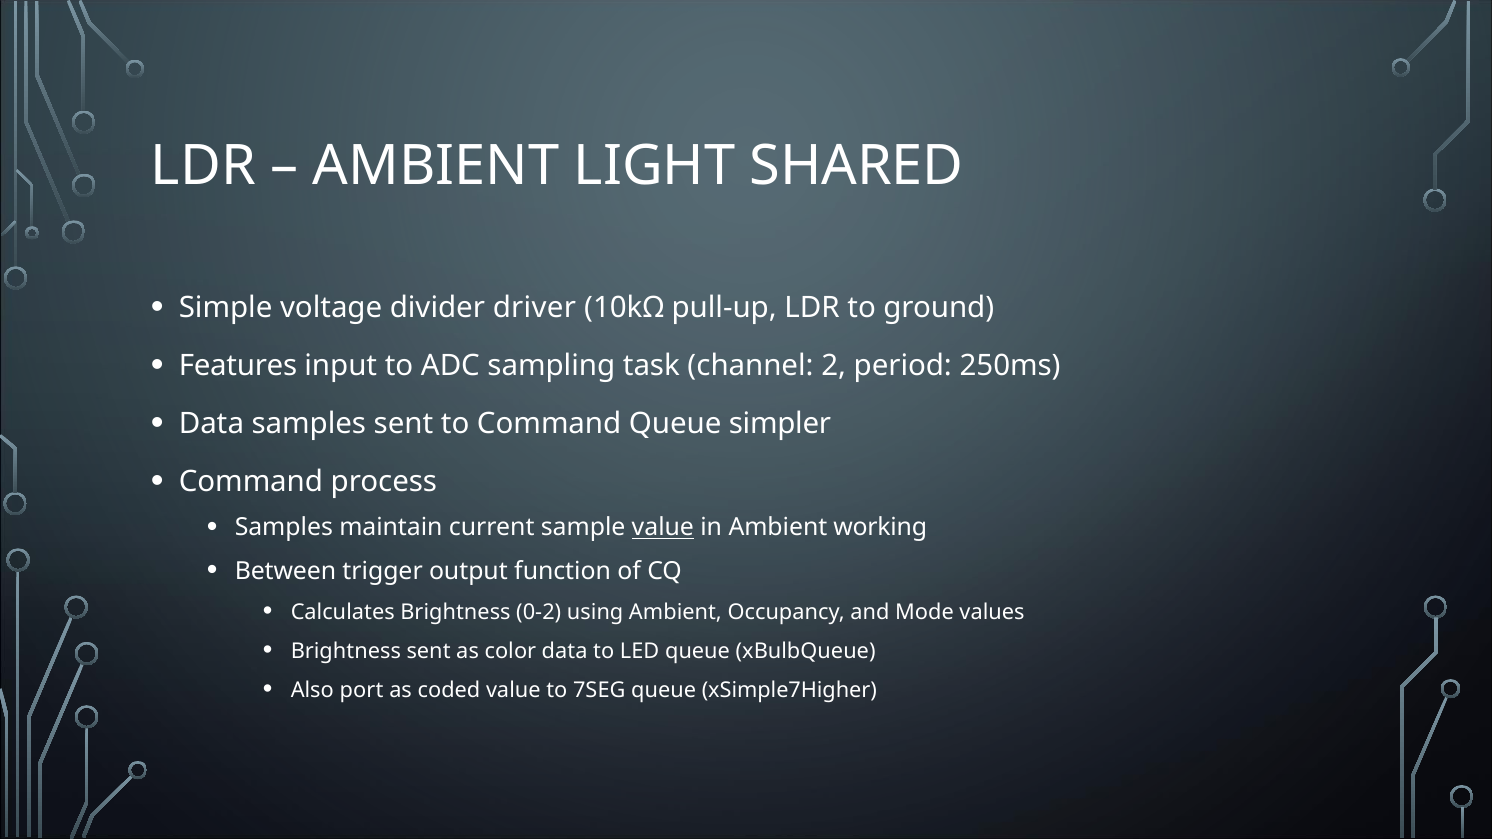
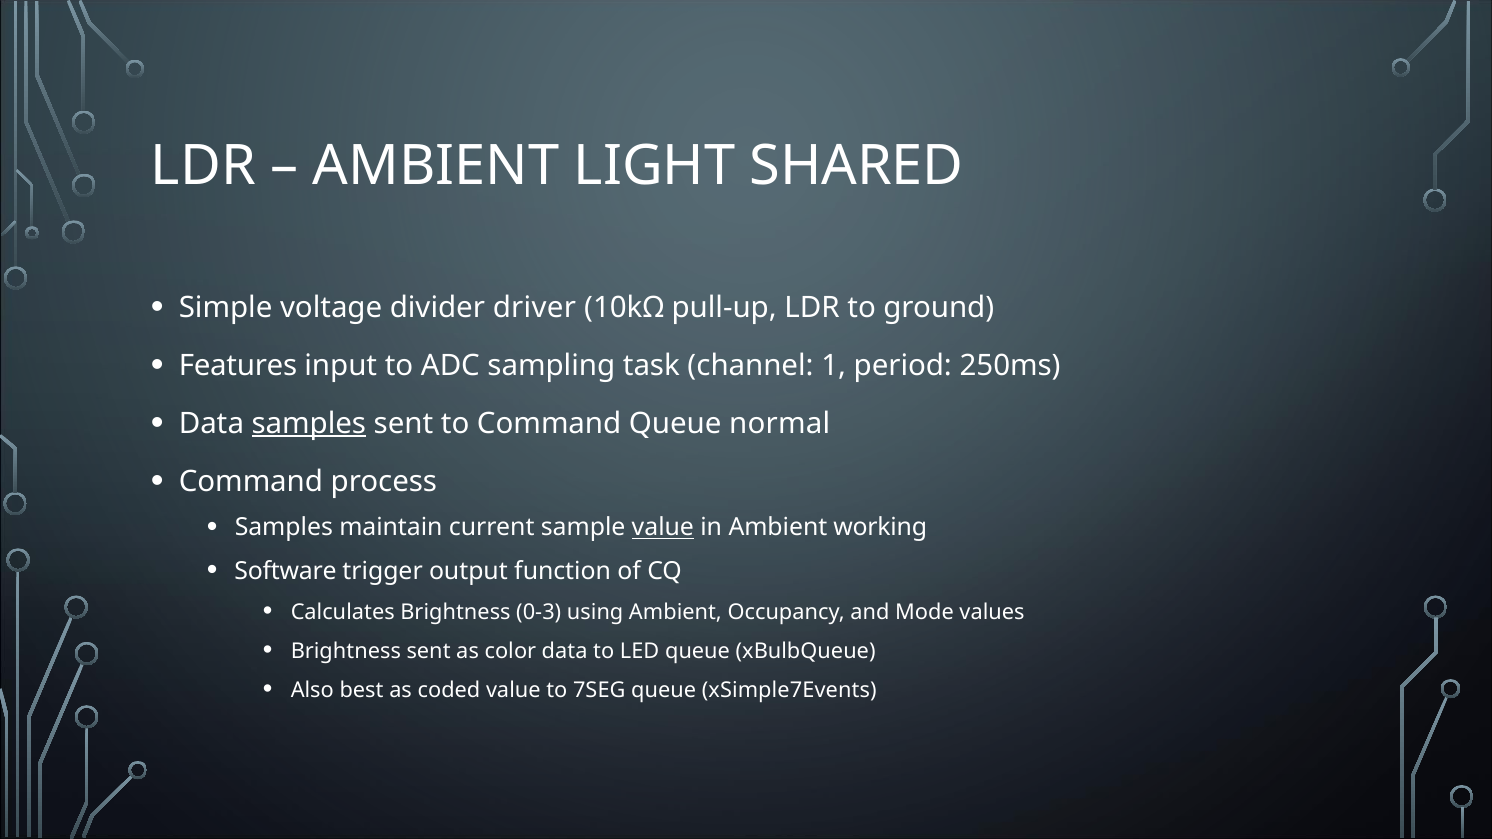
2: 2 -> 1
samples at (309, 424) underline: none -> present
simpler: simpler -> normal
Between: Between -> Software
0-2: 0-2 -> 0-3
port: port -> best
xSimple7Higher: xSimple7Higher -> xSimple7Events
